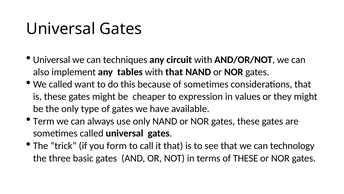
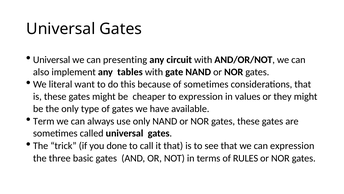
techniques: techniques -> presenting
with that: that -> gate
We called: called -> literal
form: form -> done
can technology: technology -> expression
of THESE: THESE -> RULES
